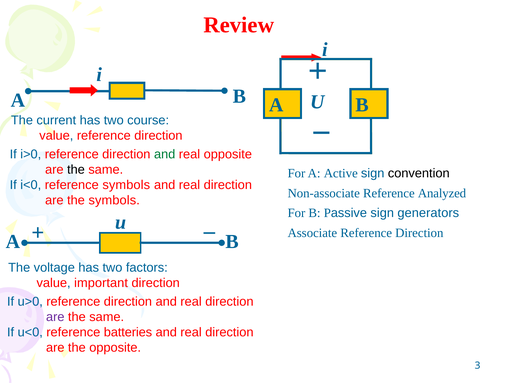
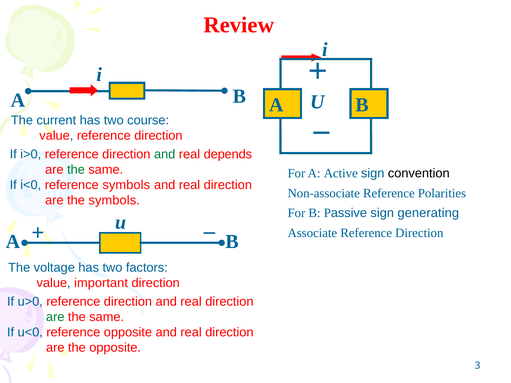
real opposite: opposite -> depends
the at (76, 170) colour: black -> green
Analyzed: Analyzed -> Polarities
generators: generators -> generating
are at (55, 317) colour: purple -> green
reference batteries: batteries -> opposite
